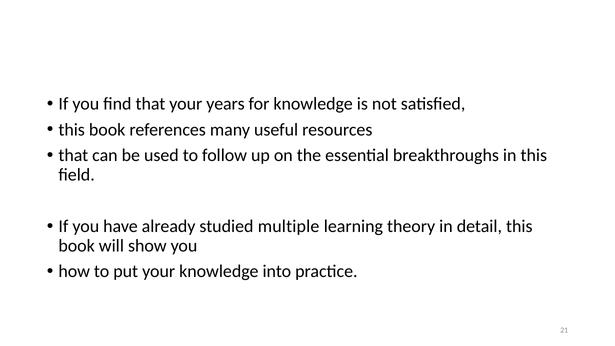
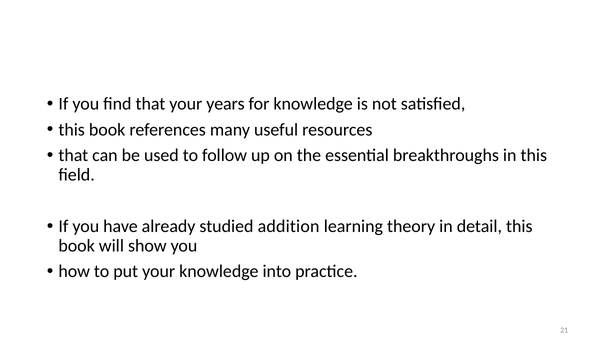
multiple: multiple -> addition
